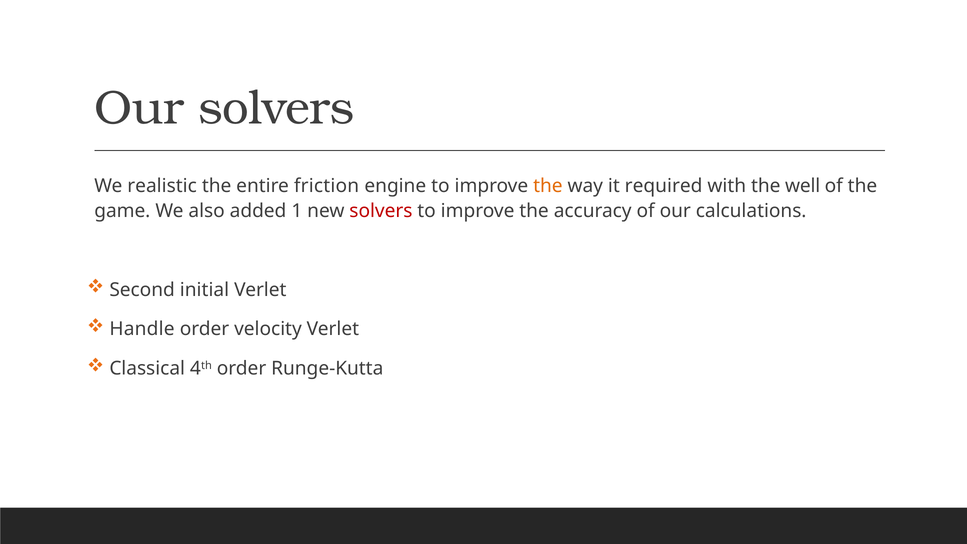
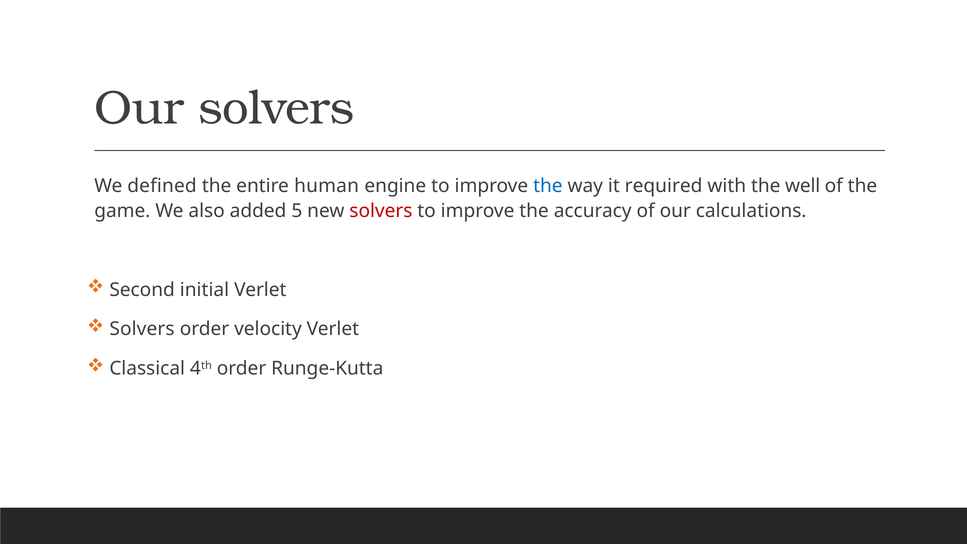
realistic: realistic -> defined
friction: friction -> human
the at (548, 186) colour: orange -> blue
1: 1 -> 5
Handle at (142, 329): Handle -> Solvers
